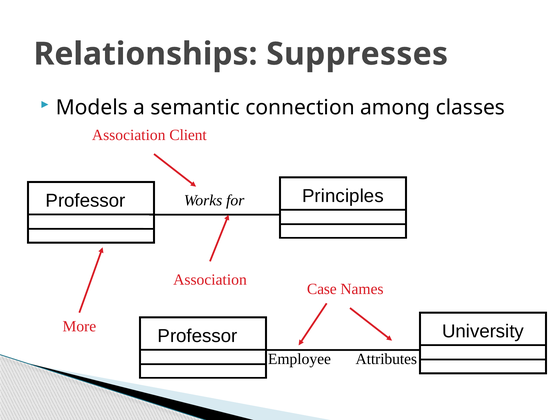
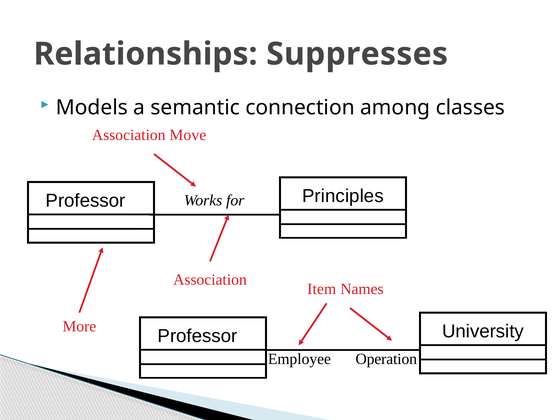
Client: Client -> Move
Case: Case -> Item
Attributes: Attributes -> Operation
